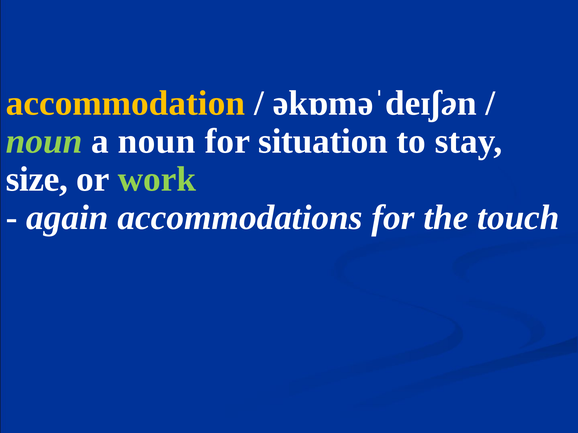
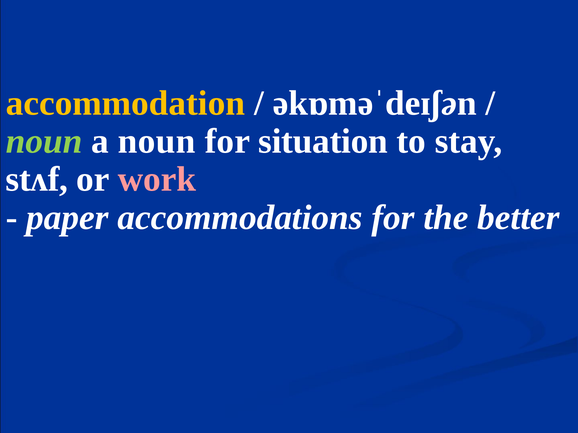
size: size -> stʌf
work colour: light green -> pink
again: again -> paper
touch: touch -> better
